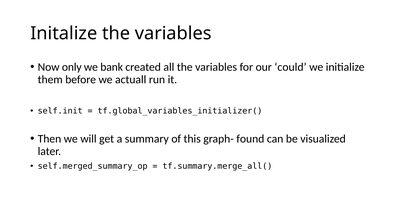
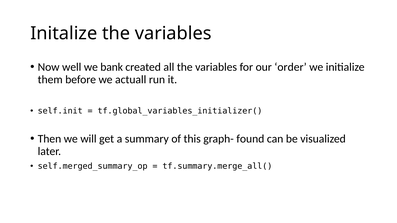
only: only -> well
could: could -> order
